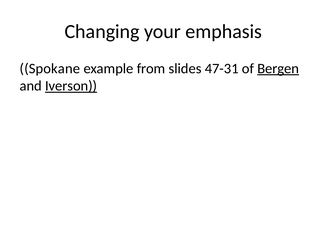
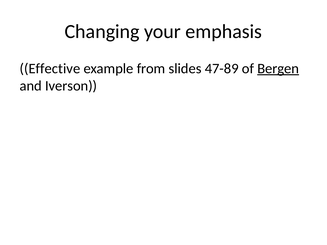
Spokane: Spokane -> Effective
47-31: 47-31 -> 47-89
Iverson underline: present -> none
